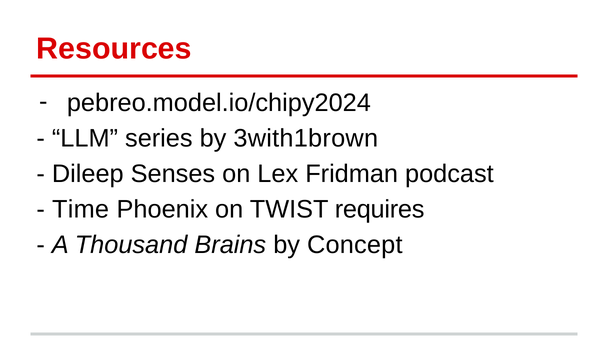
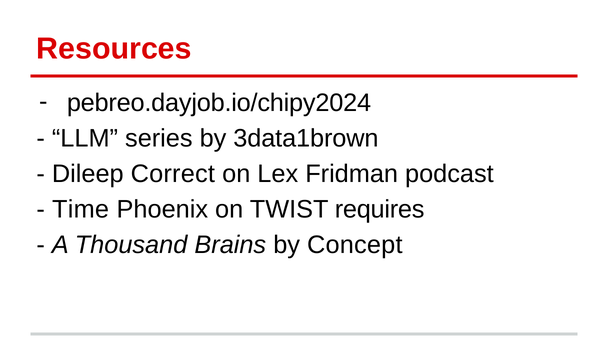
pebreo.model.io/chipy2024: pebreo.model.io/chipy2024 -> pebreo.dayjob.io/chipy2024
3with1brown: 3with1brown -> 3data1brown
Senses: Senses -> Correct
